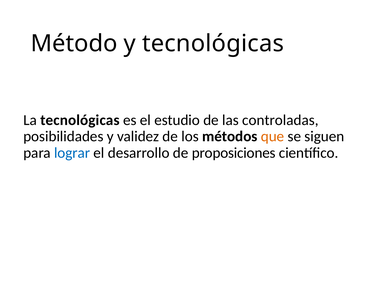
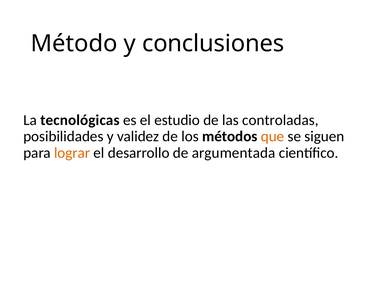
y tecnológicas: tecnológicas -> conclusiones
lograr colour: blue -> orange
proposiciones: proposiciones -> argumentada
